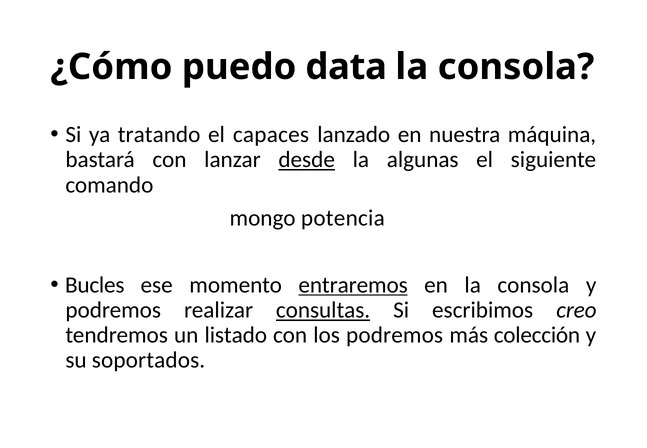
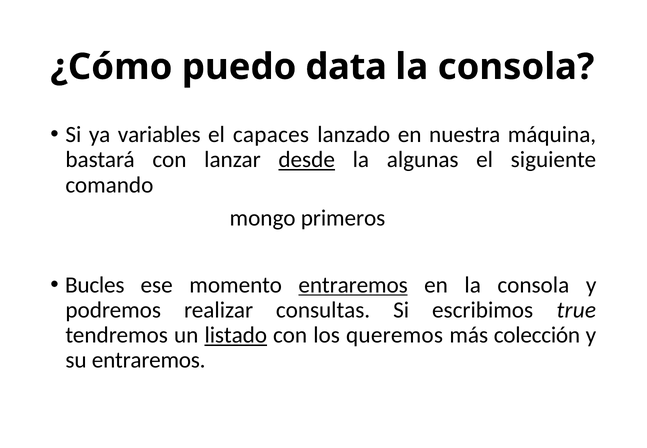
tratando: tratando -> variables
potencia: potencia -> primeros
consultas underline: present -> none
creo: creo -> true
listado underline: none -> present
los podremos: podremos -> queremos
su soportados: soportados -> entraremos
